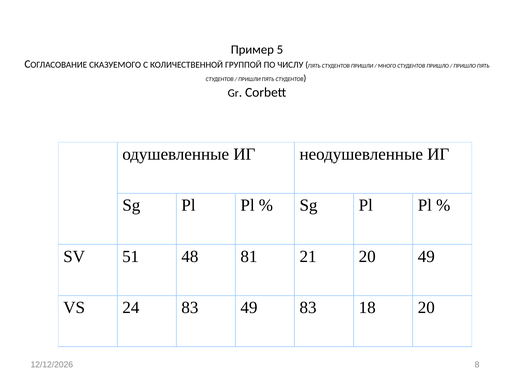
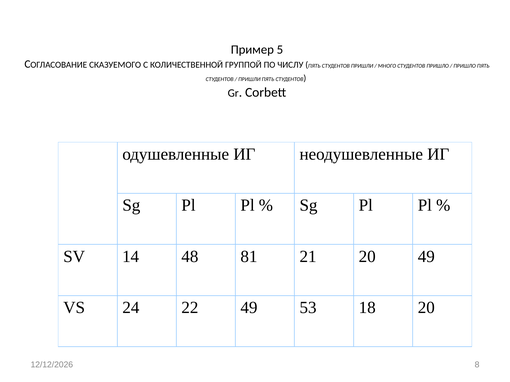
51: 51 -> 14
24 83: 83 -> 22
49 83: 83 -> 53
